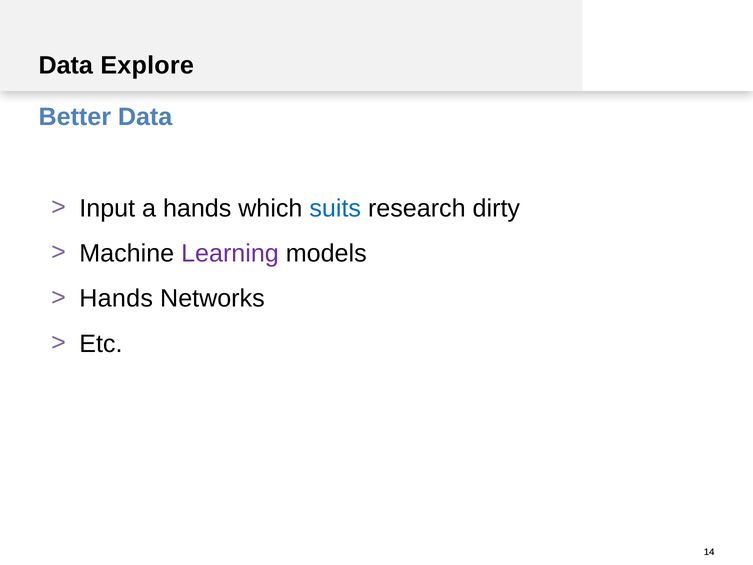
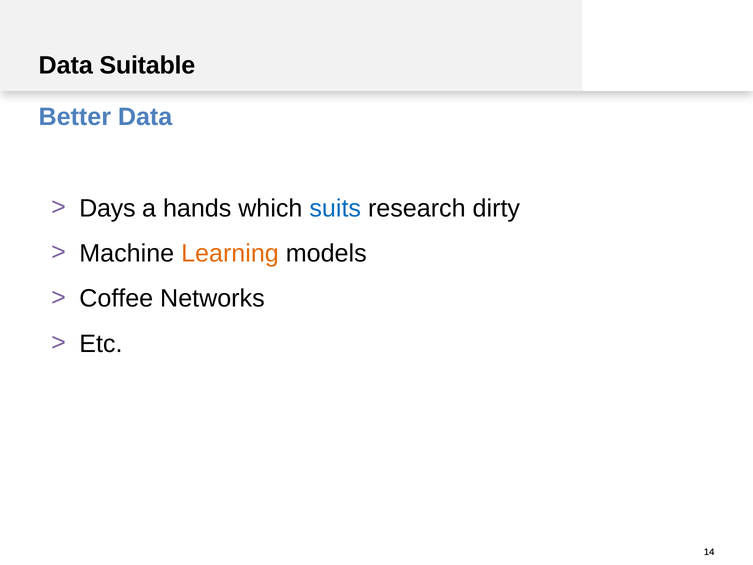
Explore: Explore -> Suitable
Input: Input -> Days
Learning colour: purple -> orange
Hands at (116, 299): Hands -> Coffee
